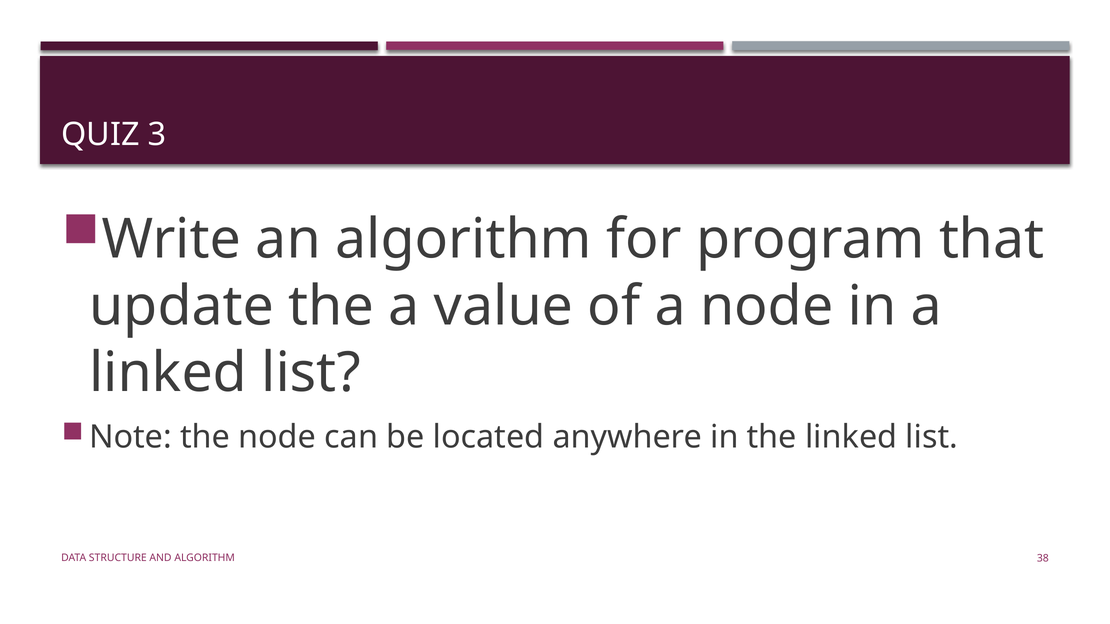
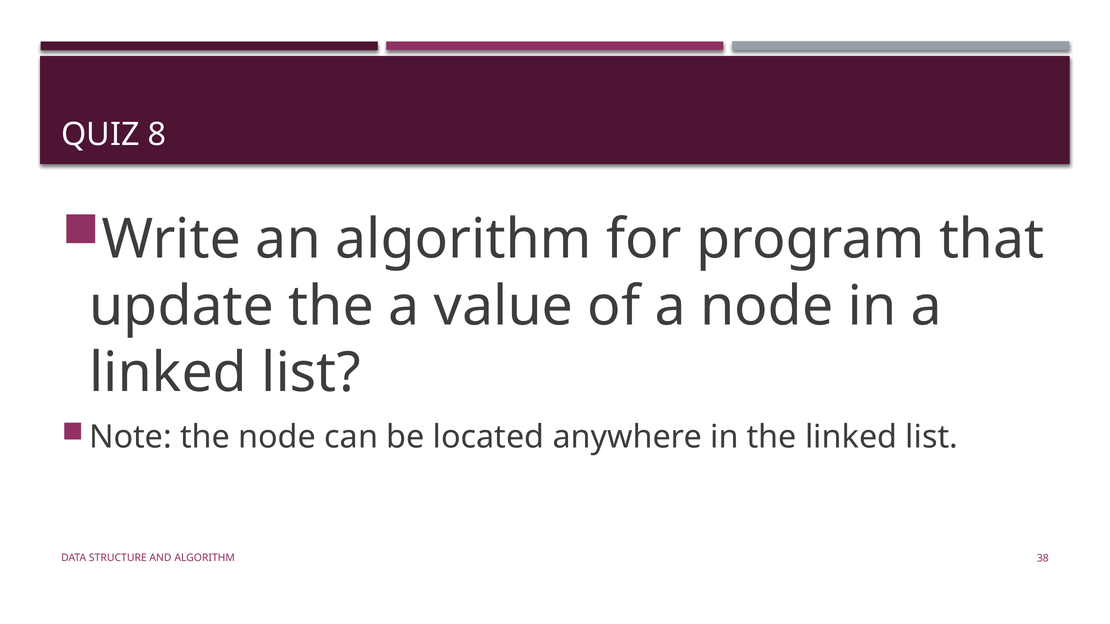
3: 3 -> 8
